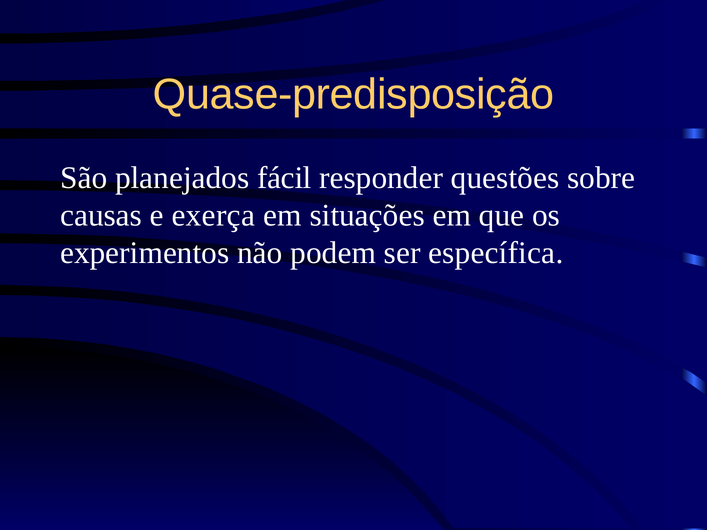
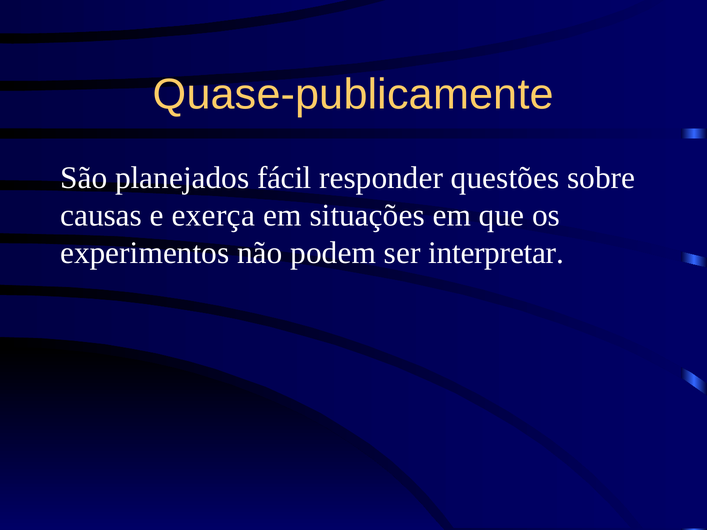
Quase-predisposição: Quase-predisposição -> Quase-publicamente
específica: específica -> interpretar
